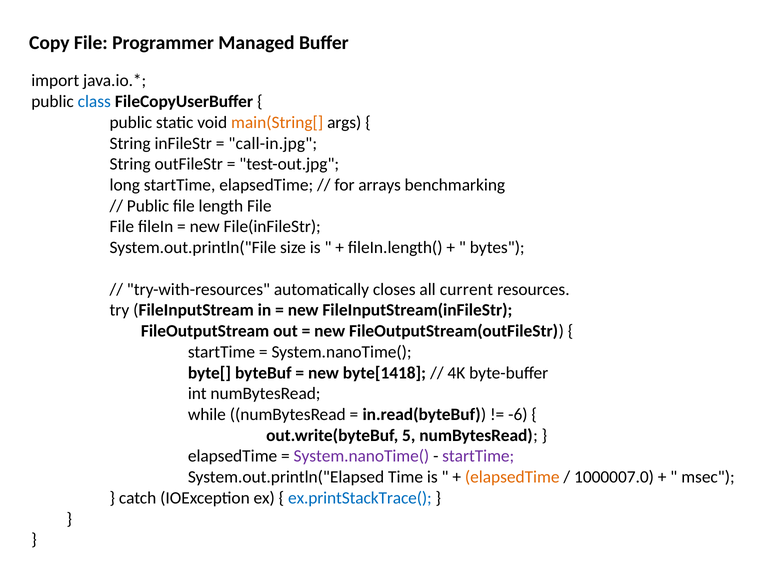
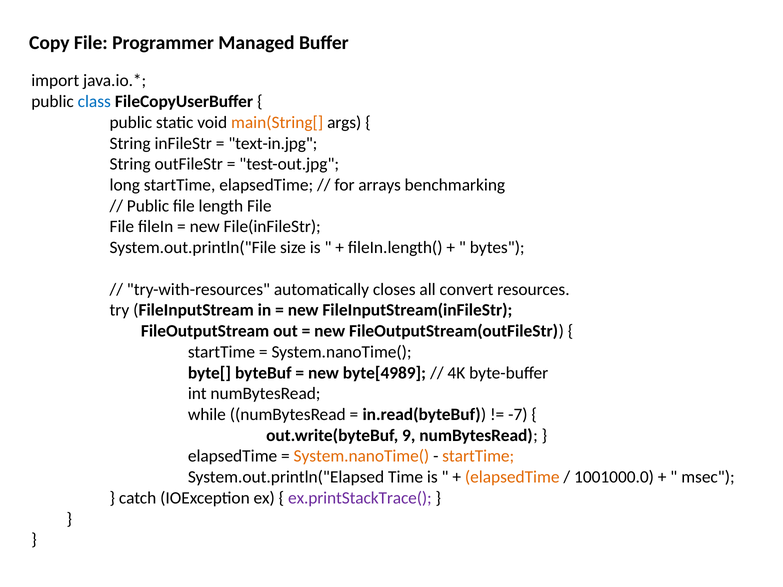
call-in.jpg: call-in.jpg -> text-in.jpg
current: current -> convert
byte[1418: byte[1418 -> byte[4989
-6: -6 -> -7
5: 5 -> 9
System.nanoTime( at (361, 456) colour: purple -> orange
startTime at (478, 456) colour: purple -> orange
1000007.0: 1000007.0 -> 1001000.0
ex.printStackTrace( colour: blue -> purple
